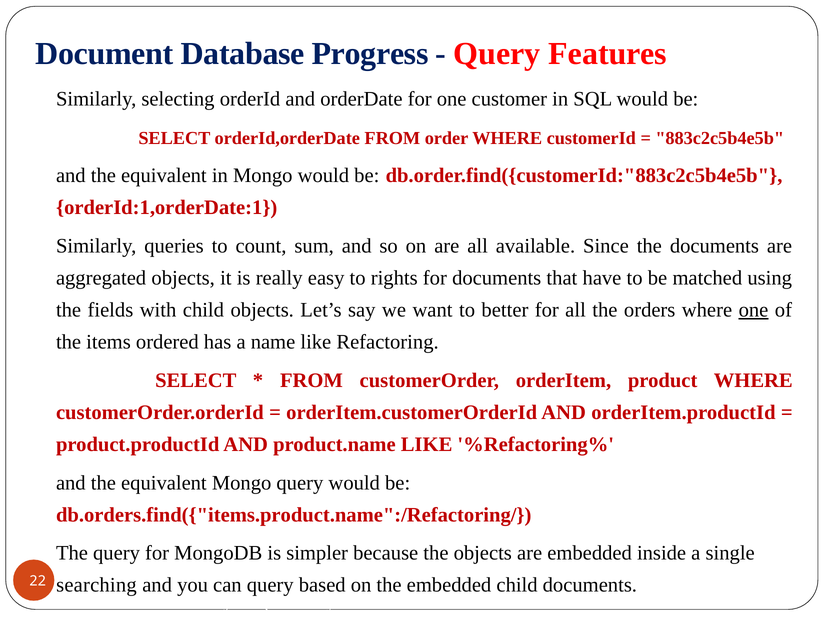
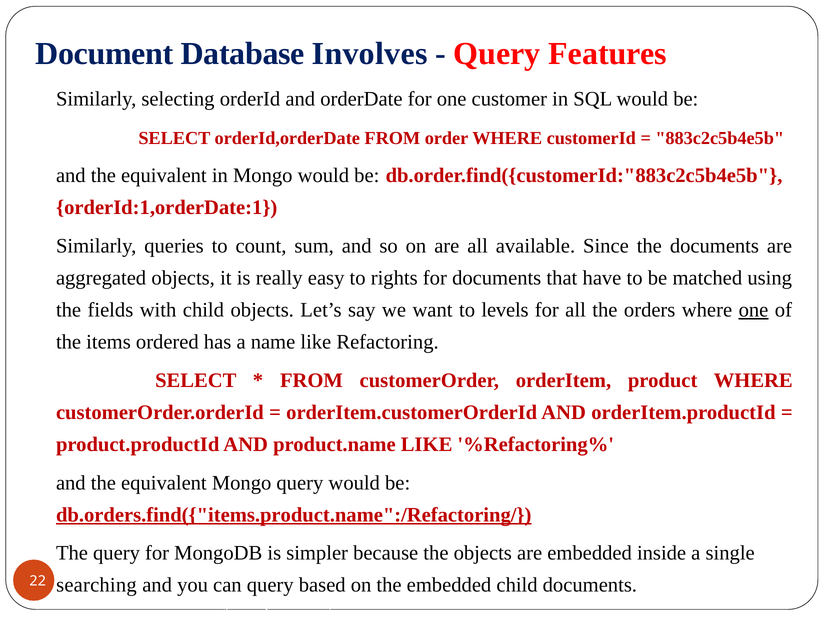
Progress: Progress -> Involves
better: better -> levels
db.orders.find({"items.product.name":/Refactoring/ underline: none -> present
